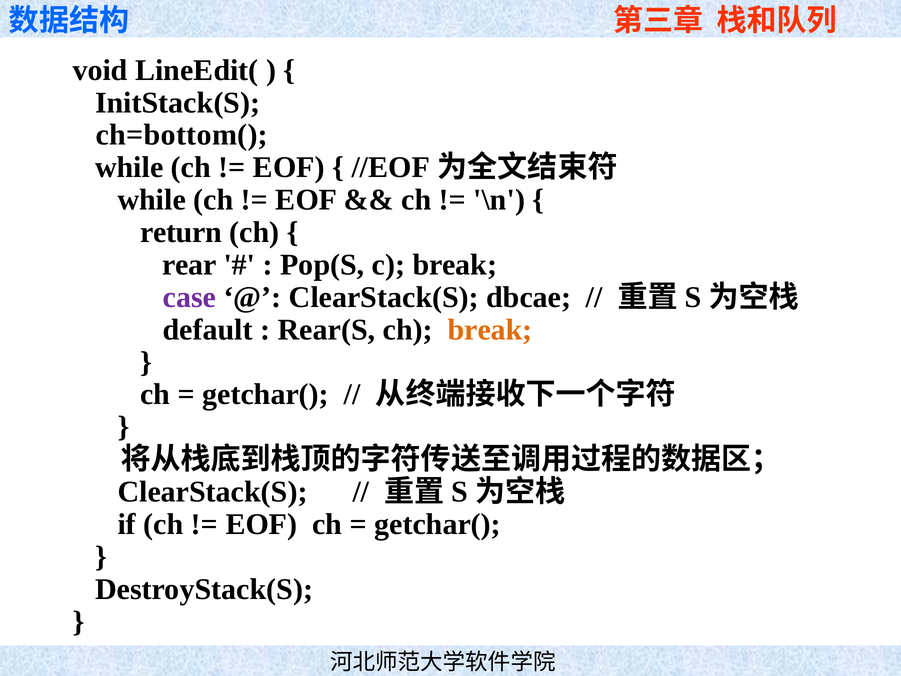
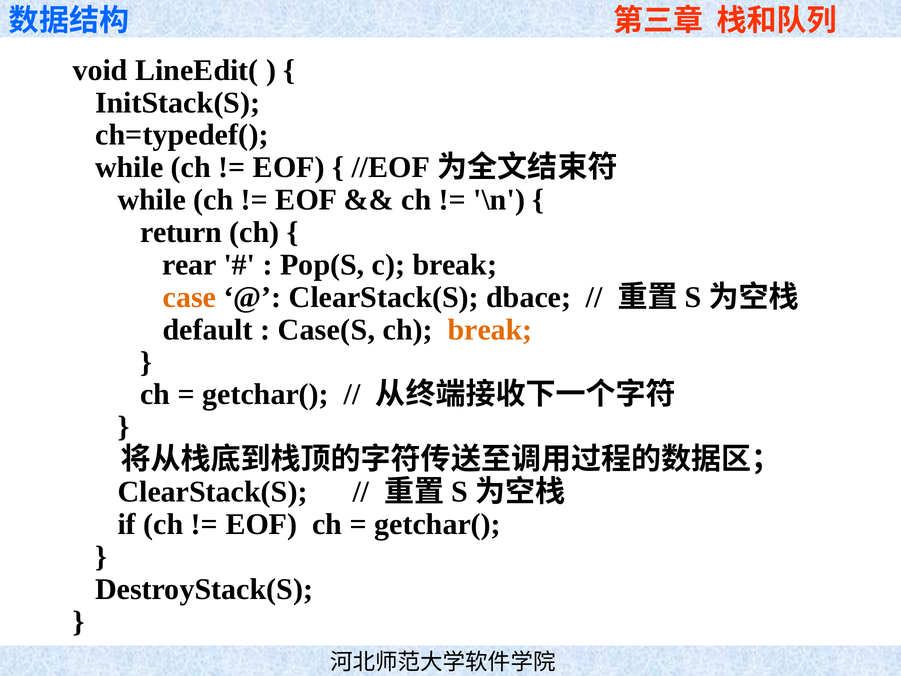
ch=bottom(: ch=bottom( -> ch=typedef(
case colour: purple -> orange
dbcae: dbcae -> dbace
Rear(S: Rear(S -> Case(S
